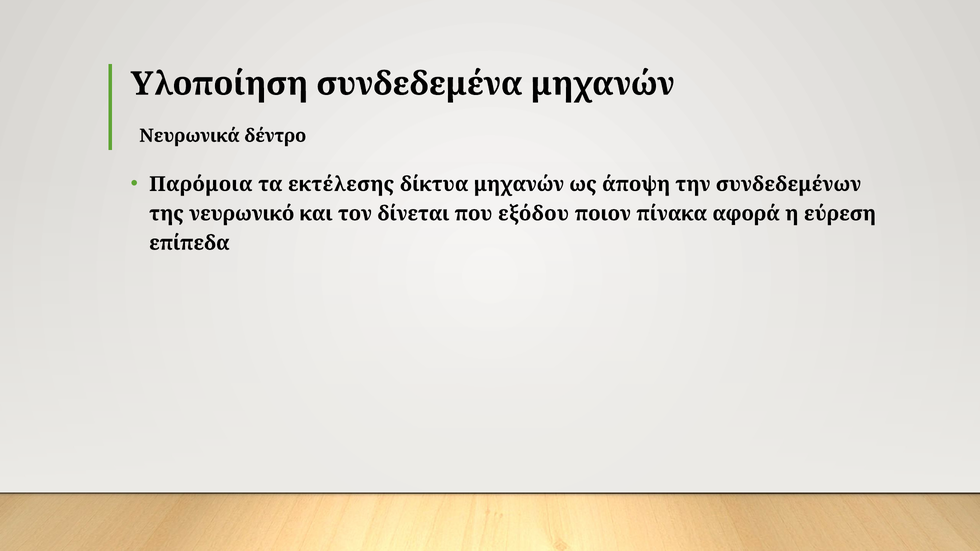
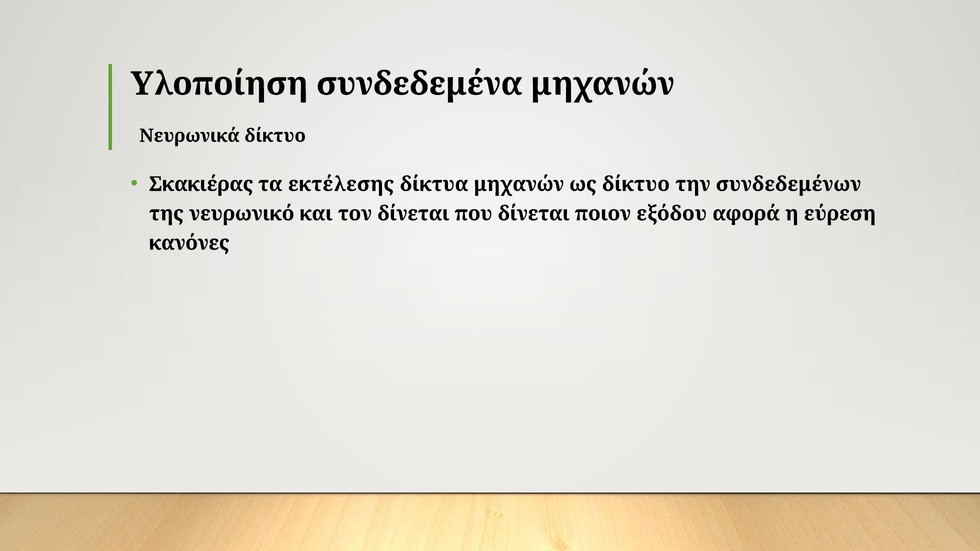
Νευρωνικά δέντρο: δέντρο -> δίκτυο
Παρόμοια: Παρόμοια -> Σκακιέρας
ως άποψη: άποψη -> δίκτυο
που εξόδου: εξόδου -> δίνεται
πίνακα: πίνακα -> εξόδου
επίπεδα: επίπεδα -> κανόνες
